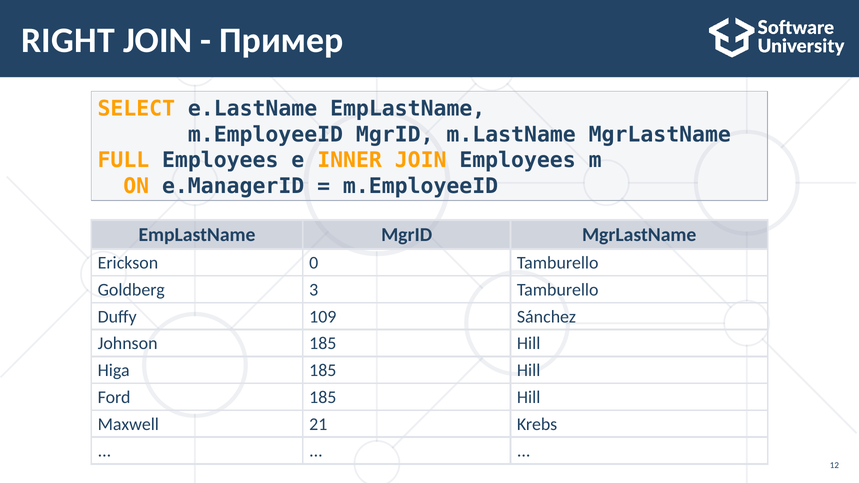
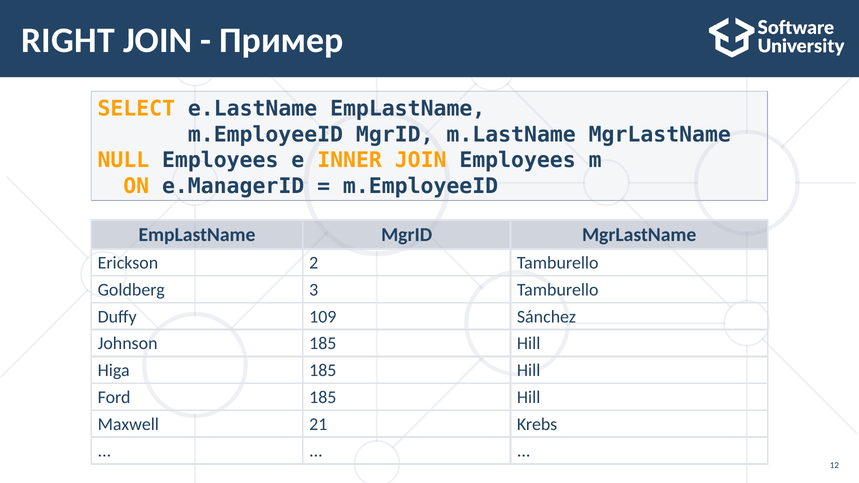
FULL: FULL -> NULL
0: 0 -> 2
